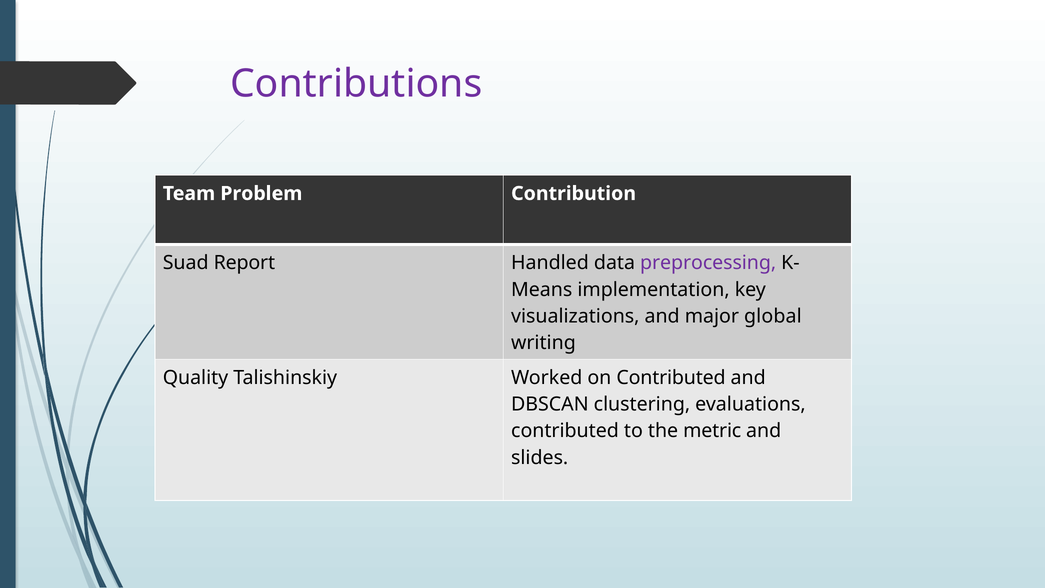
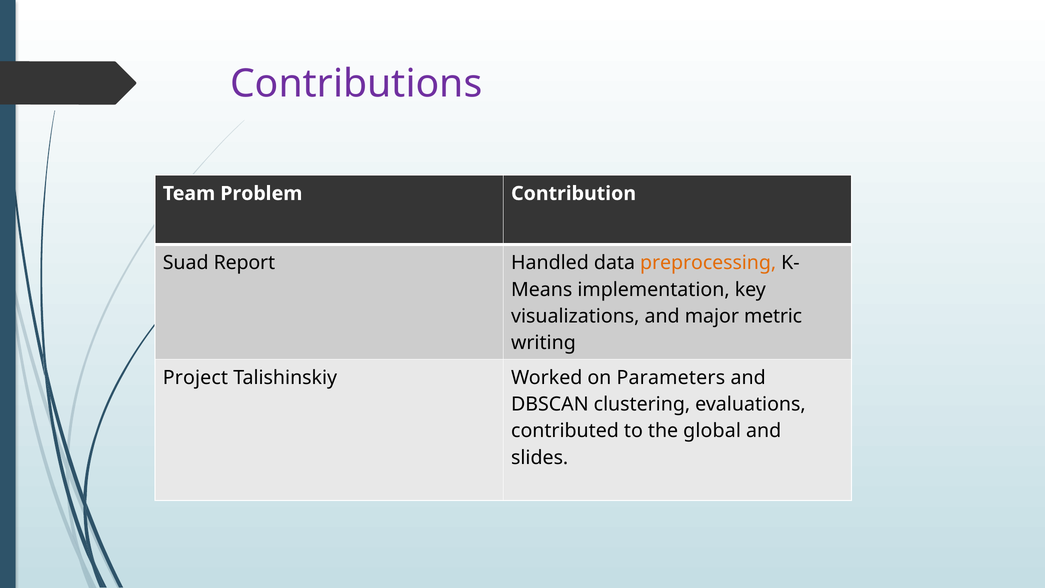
preprocessing colour: purple -> orange
global: global -> metric
Quality: Quality -> Project
on Contributed: Contributed -> Parameters
metric: metric -> global
